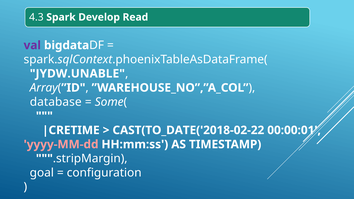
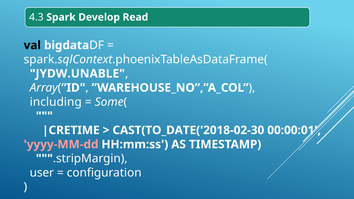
val colour: purple -> black
database: database -> including
CAST(TO_DATE('2018-02-22: CAST(TO_DATE('2018-02-22 -> CAST(TO_DATE('2018-02-30
goal: goal -> user
